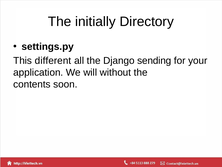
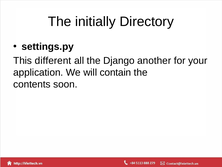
sending: sending -> another
without: without -> contain
